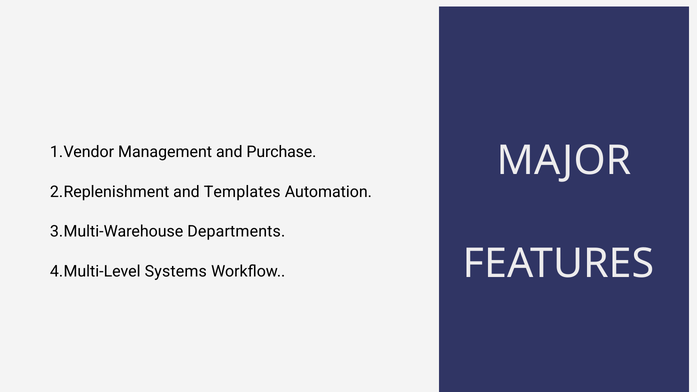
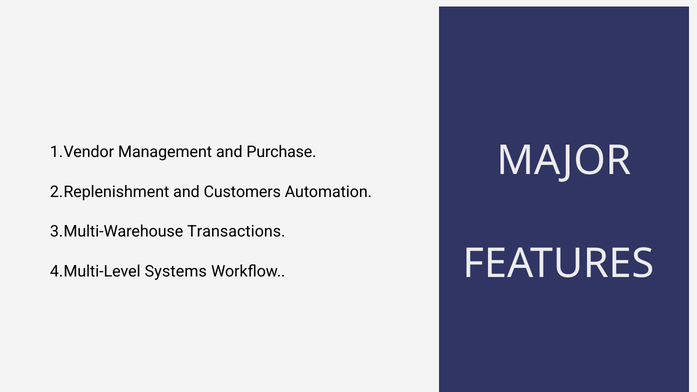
Templates: Templates -> Customers
Departments: Departments -> Transactions
